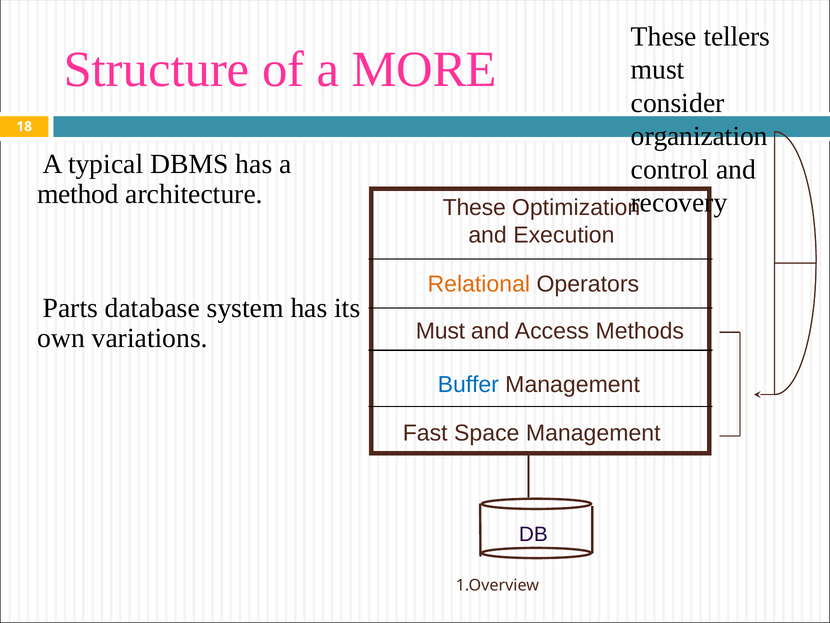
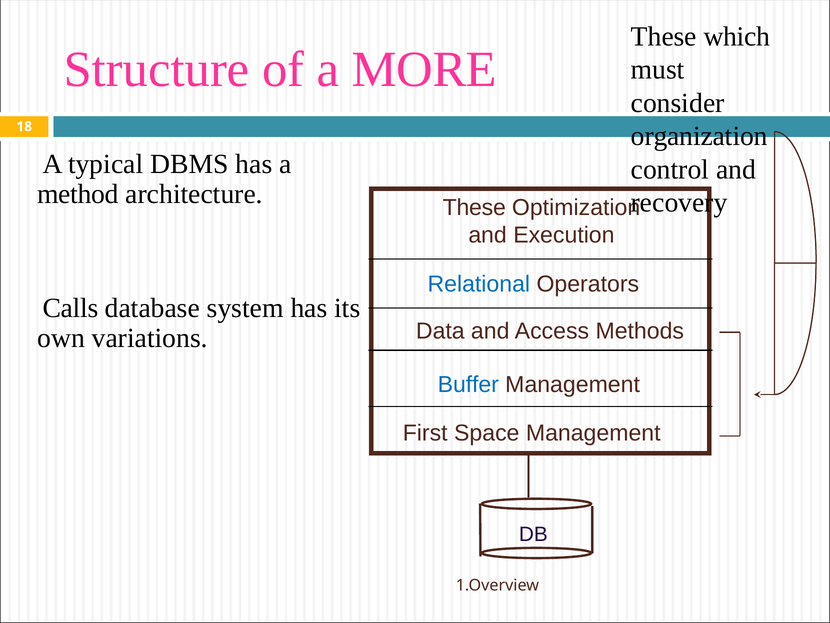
tellers: tellers -> which
Relational colour: orange -> blue
Parts: Parts -> Calls
Must at (440, 331): Must -> Data
Fast: Fast -> First
